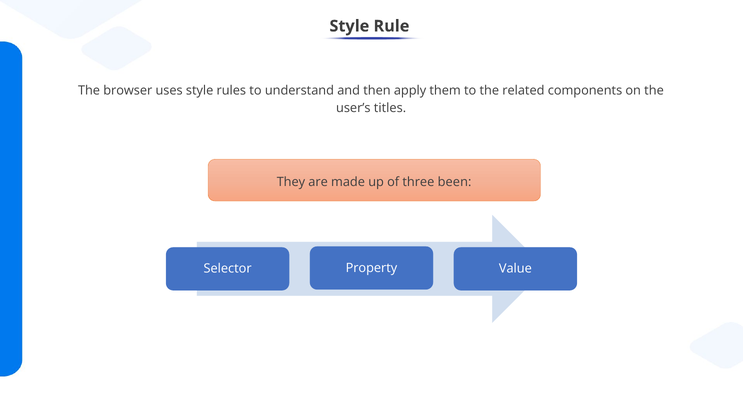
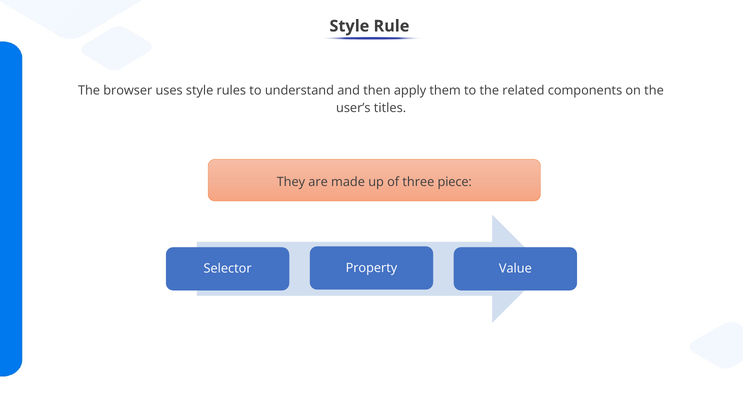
been: been -> piece
